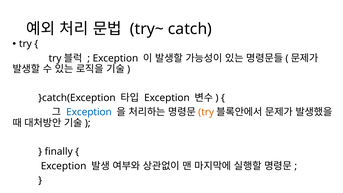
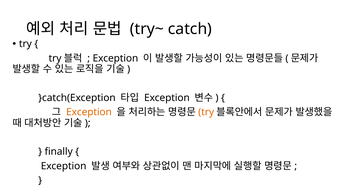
Exception at (89, 112) colour: blue -> orange
